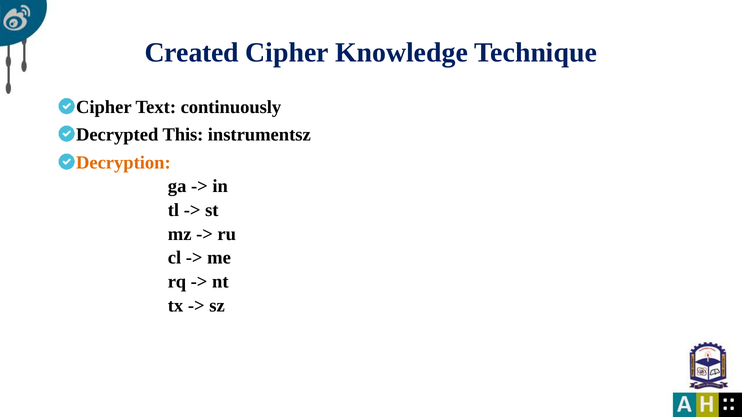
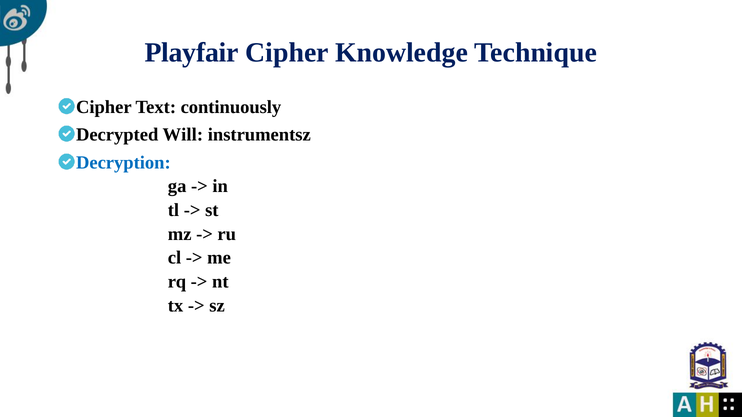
Created: Created -> Playfair
This: This -> Will
Decryption colour: orange -> blue
